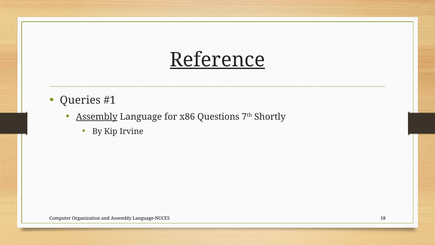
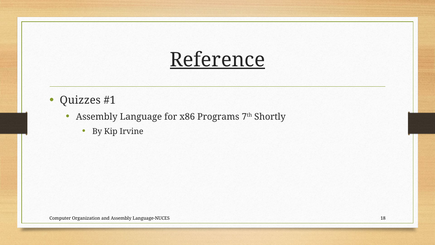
Queries: Queries -> Quizzes
Assembly at (97, 117) underline: present -> none
Questions: Questions -> Programs
